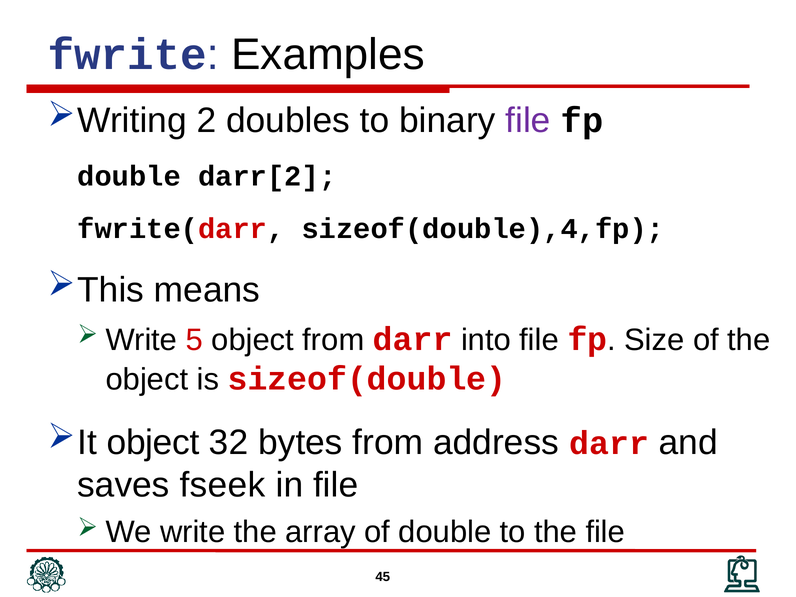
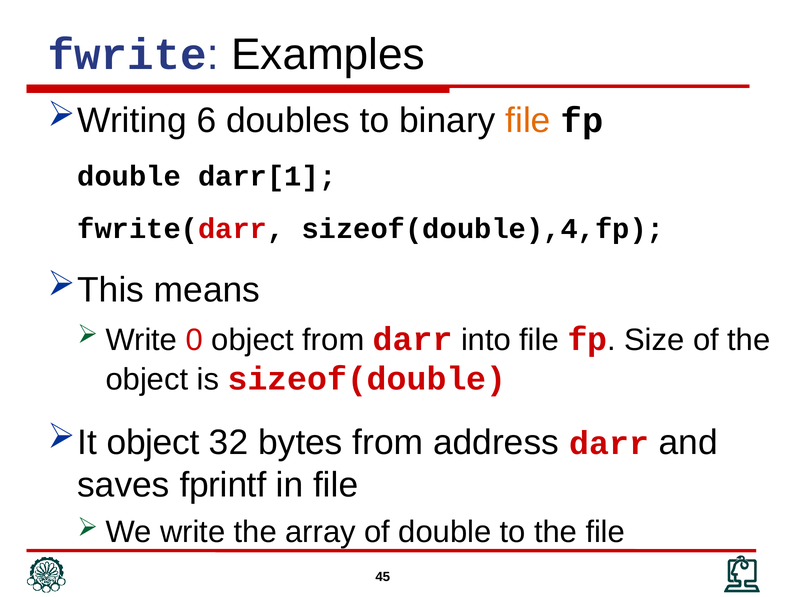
2: 2 -> 6
file at (528, 120) colour: purple -> orange
darr[2: darr[2 -> darr[1
5: 5 -> 0
fseek: fseek -> fprintf
